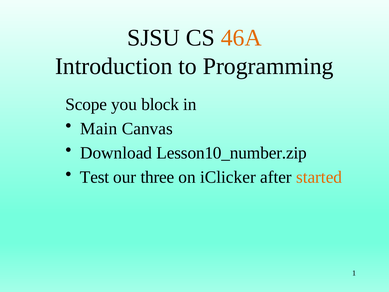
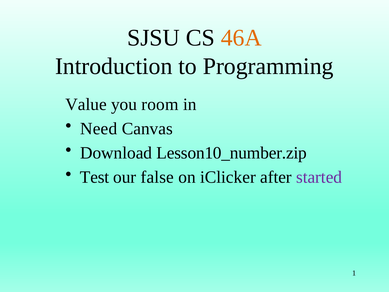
Scope: Scope -> Value
block: block -> room
Main: Main -> Need
three: three -> false
started colour: orange -> purple
